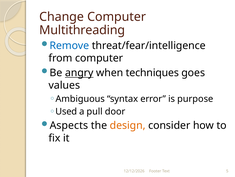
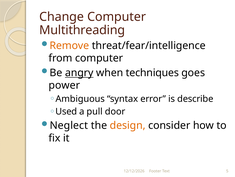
Remove colour: blue -> orange
values: values -> power
purpose: purpose -> describe
Aspects: Aspects -> Neglect
